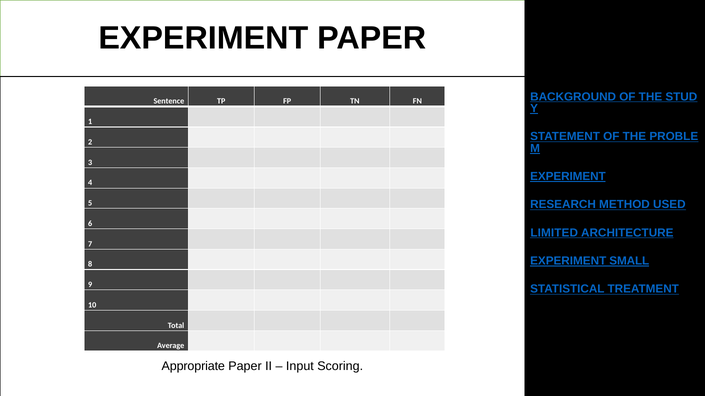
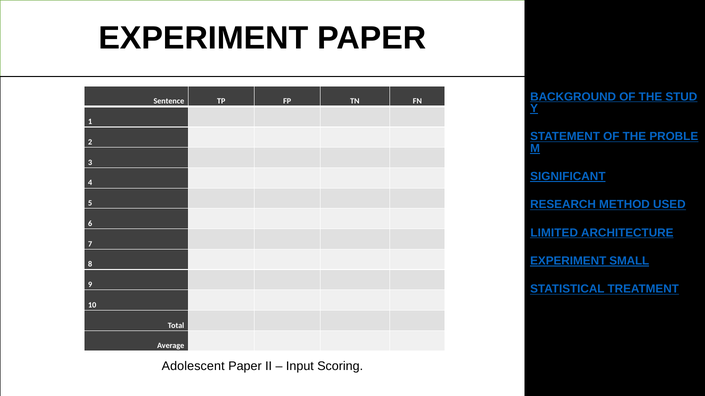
EXPERIMENT at (568, 177): EXPERIMENT -> SIGNIFICANT
Appropriate: Appropriate -> Adolescent
